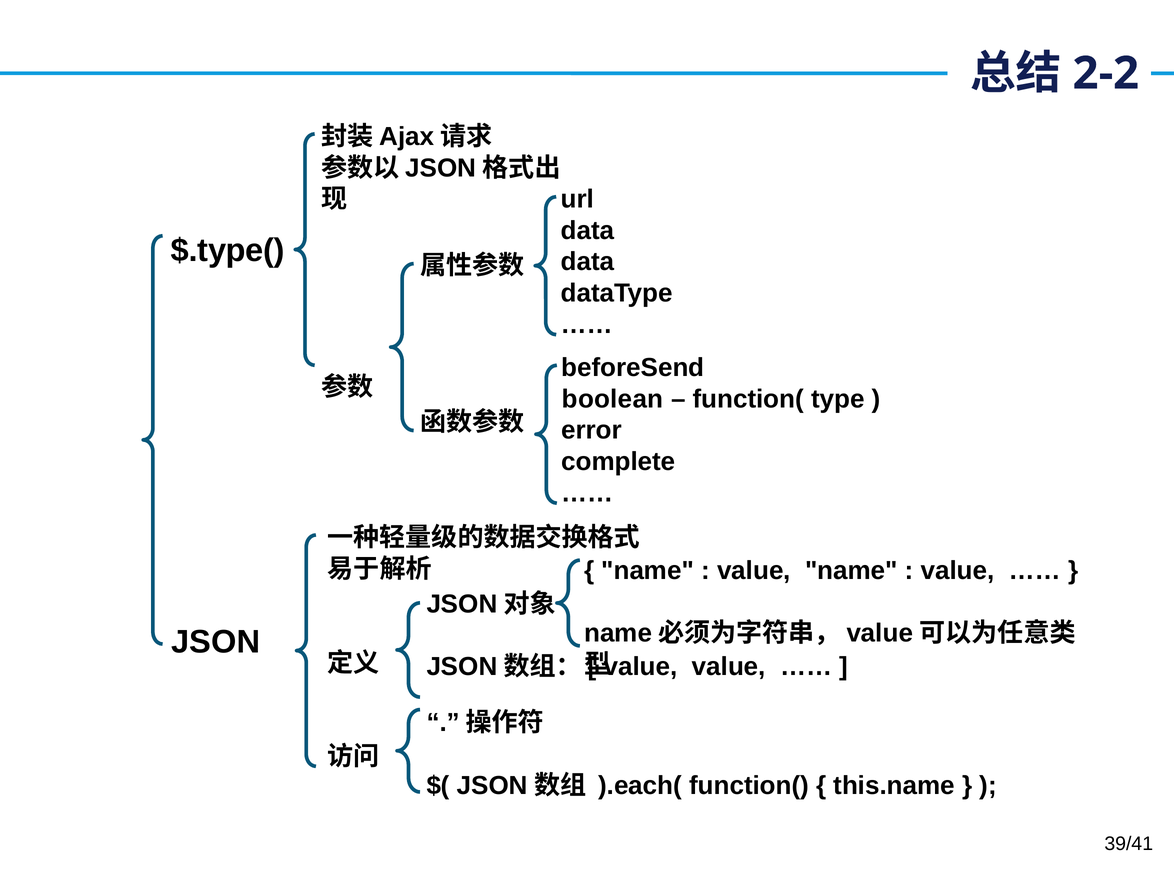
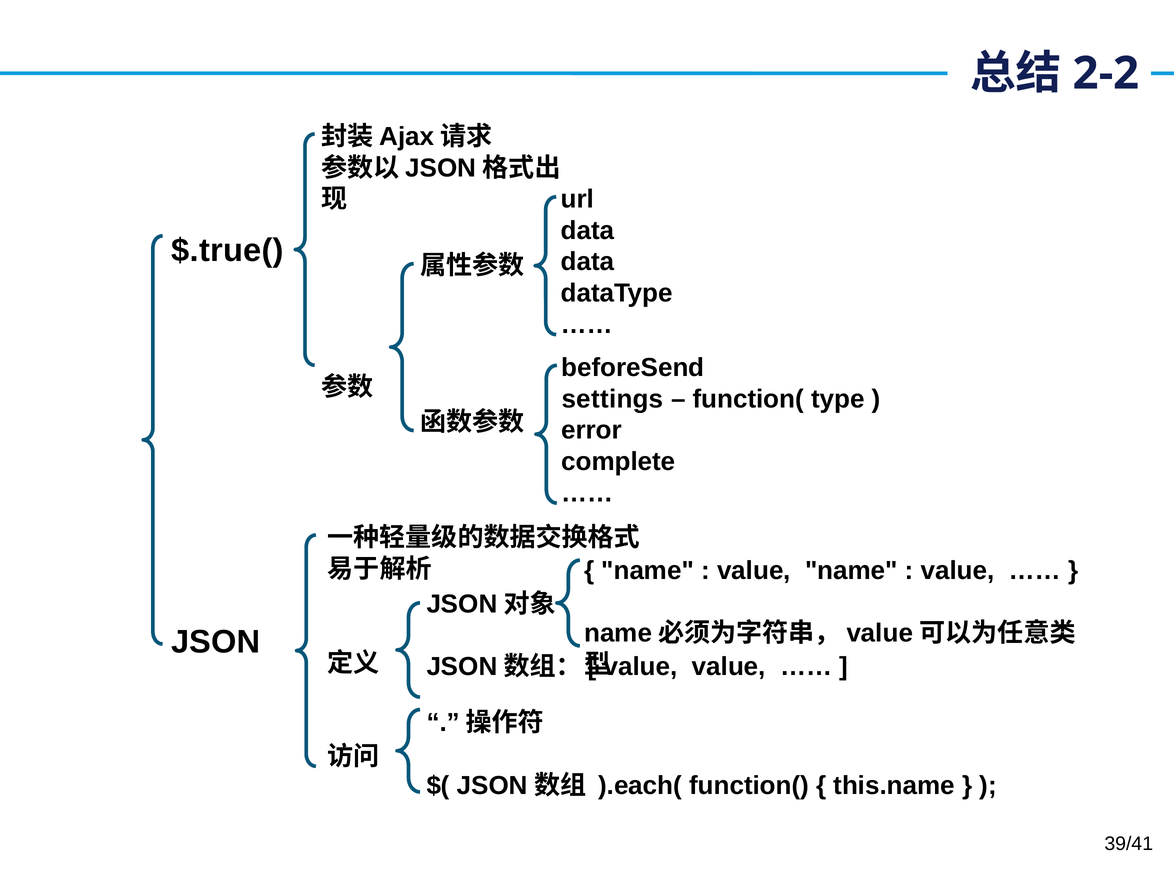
$.type(: $.type( -> $.true(
boolean: boolean -> settings
